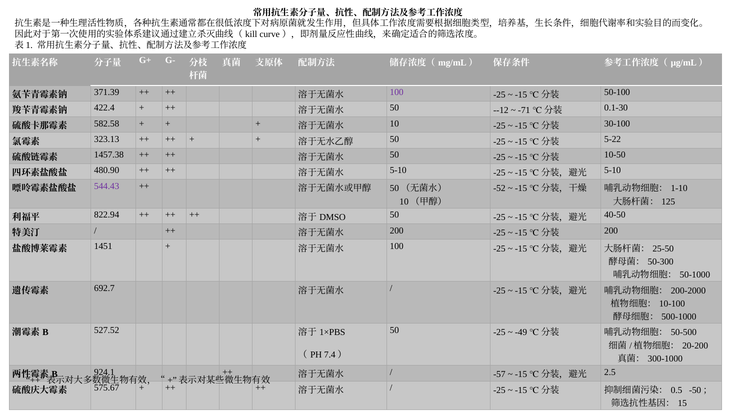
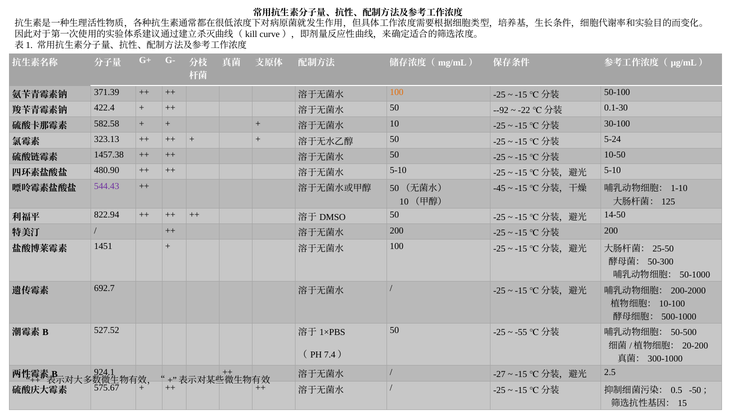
100 at (397, 92) colour: purple -> orange
--12: --12 -> --92
-71: -71 -> -22
5-22: 5-22 -> 5-24
-52: -52 -> -45
40-50: 40-50 -> 14-50
-49: -49 -> -55
-57: -57 -> -27
